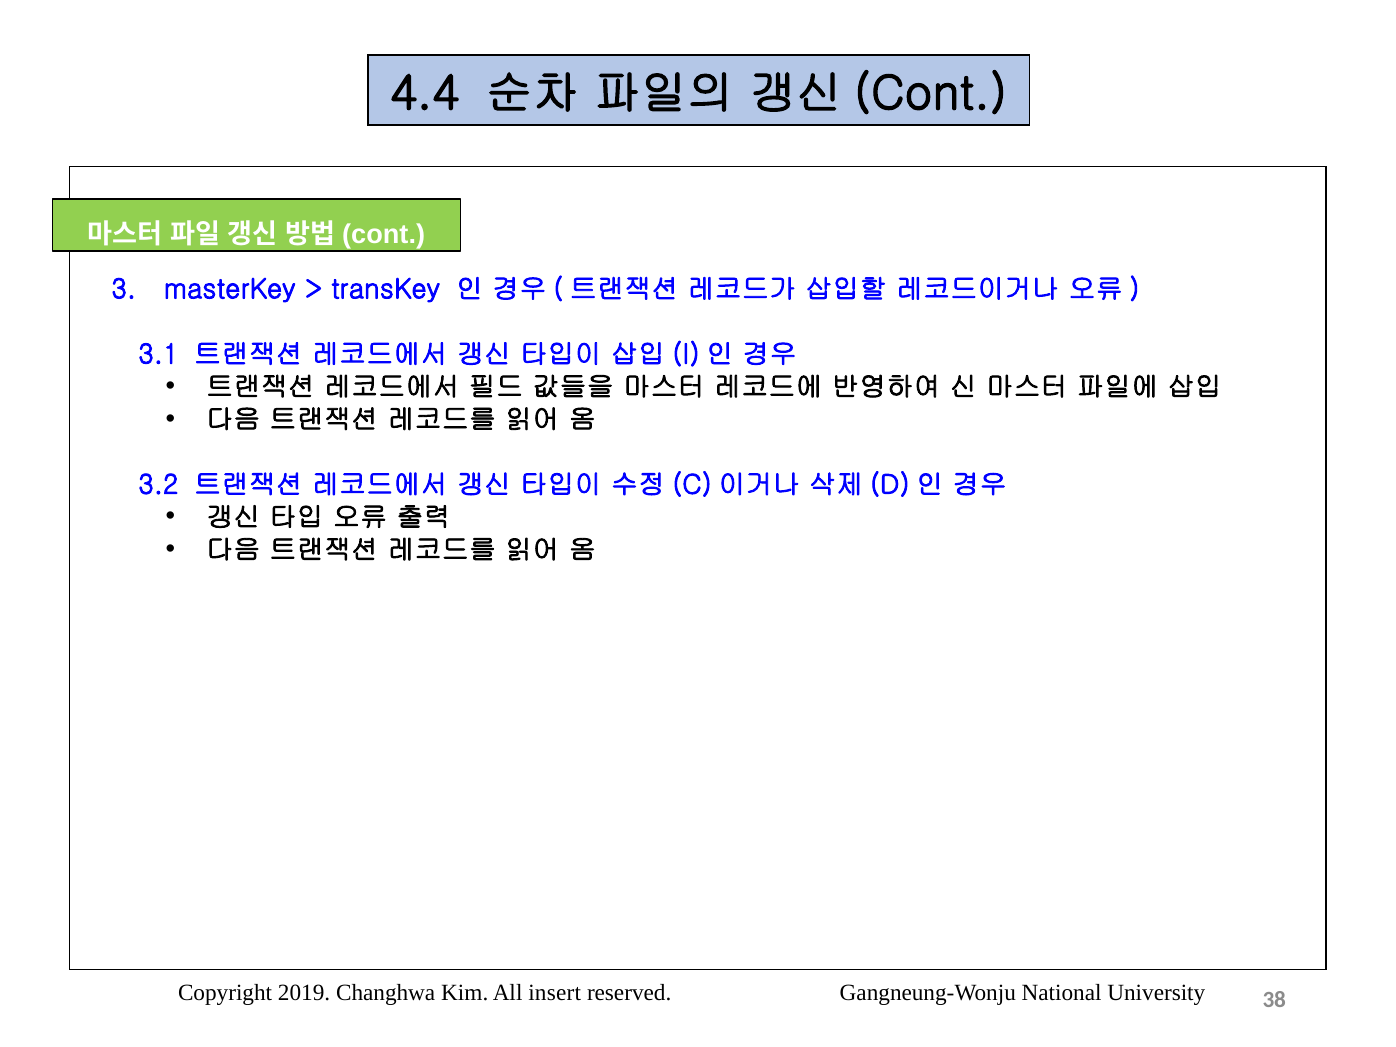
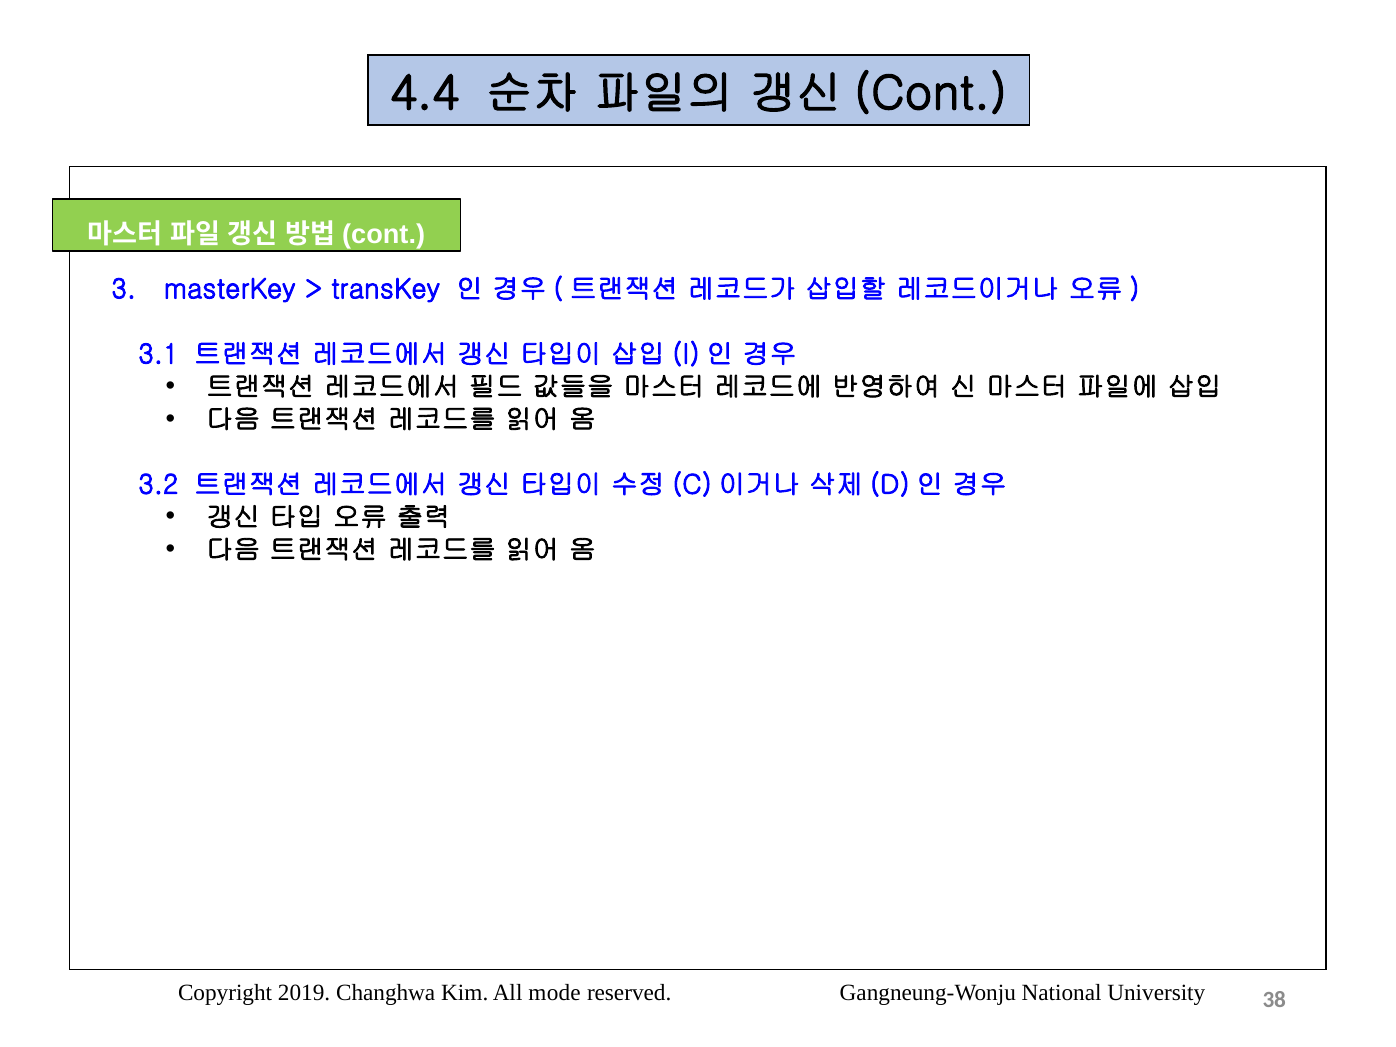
insert: insert -> mode
